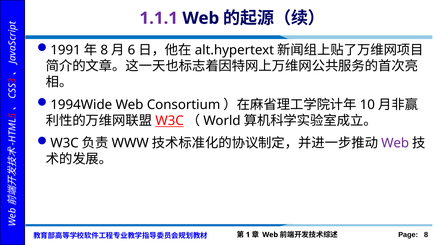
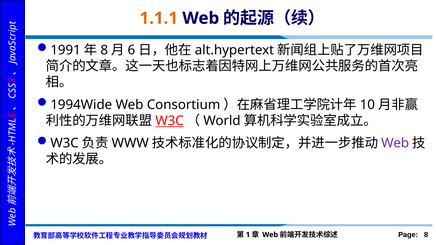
1.1.1 colour: purple -> orange
